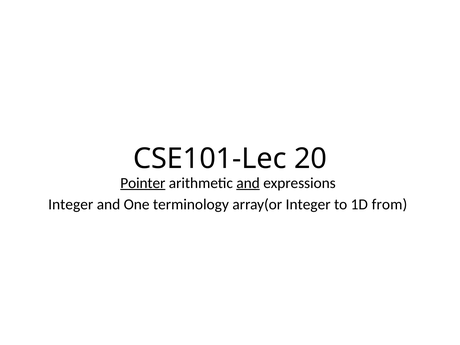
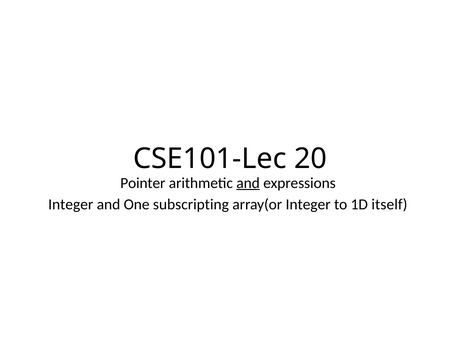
Pointer underline: present -> none
terminology: terminology -> subscripting
from: from -> itself
